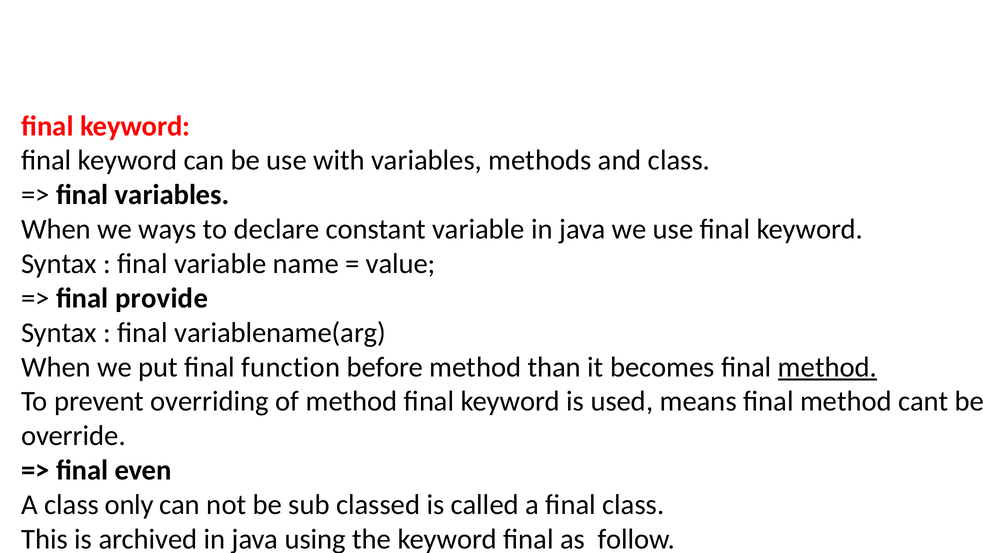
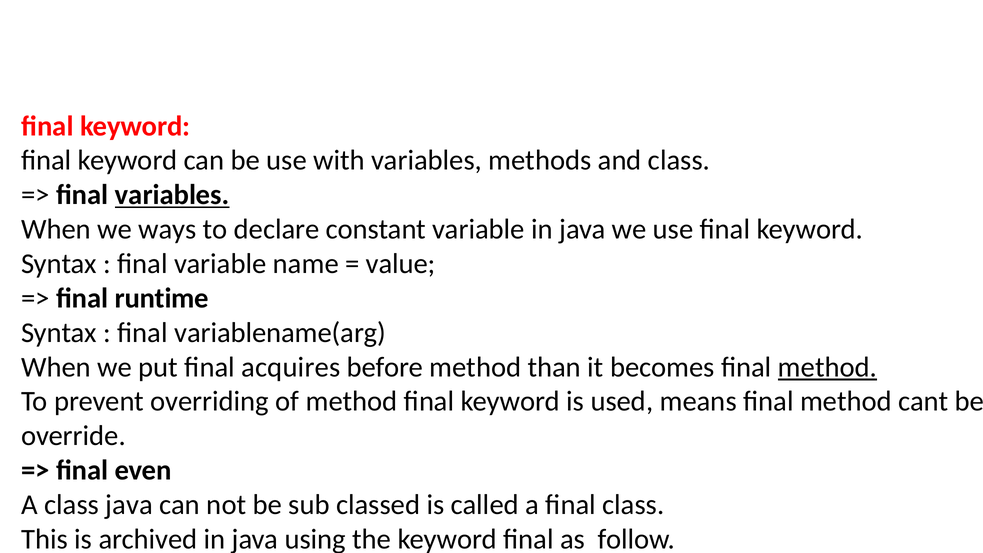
variables at (172, 195) underline: none -> present
provide: provide -> runtime
function: function -> acquires
class only: only -> java
